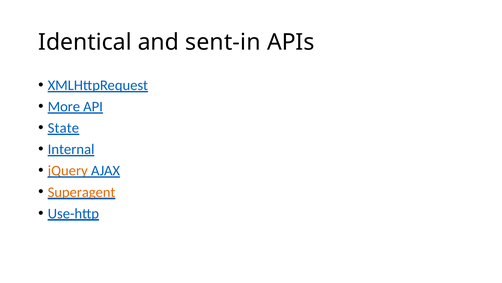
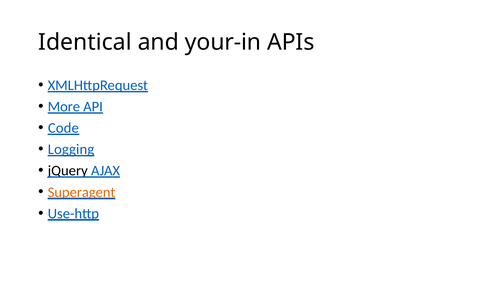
sent-in: sent-in -> your-in
State: State -> Code
Internal: Internal -> Logging
jQuery colour: orange -> black
